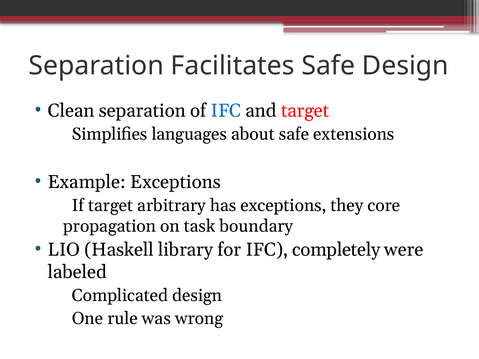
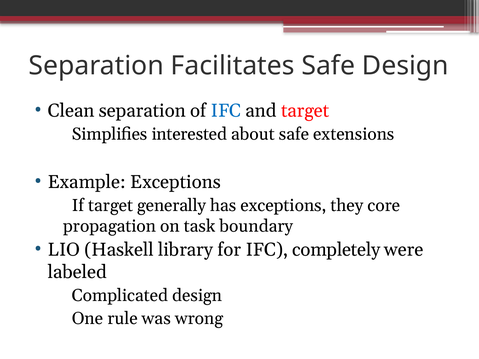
languages: languages -> interested
arbitrary: arbitrary -> generally
